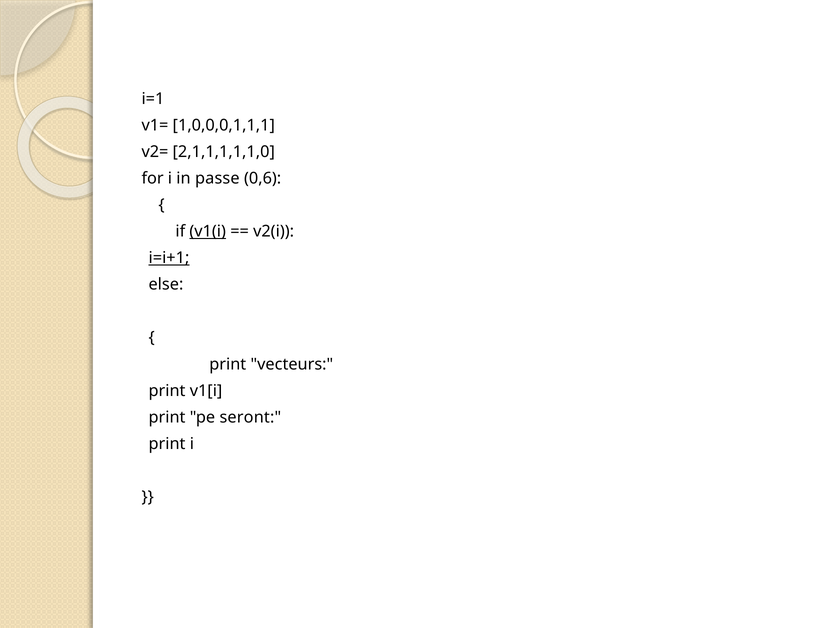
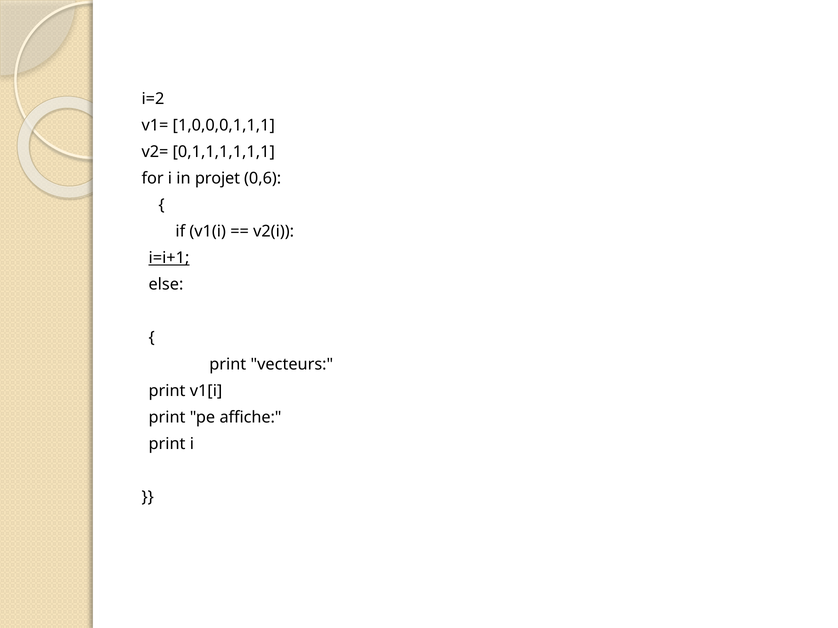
i=1: i=1 -> i=2
2,1,1,1,1,1,0: 2,1,1,1,1,1,0 -> 0,1,1,1,1,1,1
passe: passe -> projet
v1(i underline: present -> none
seront: seront -> affiche
